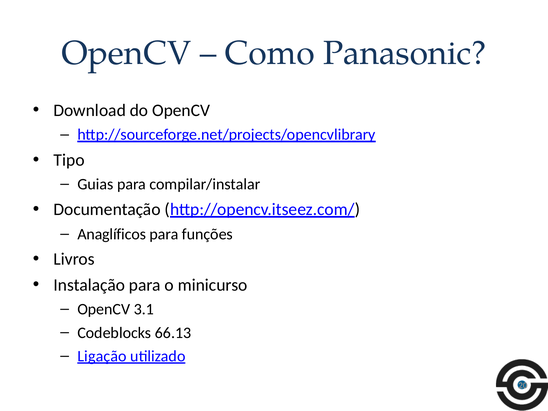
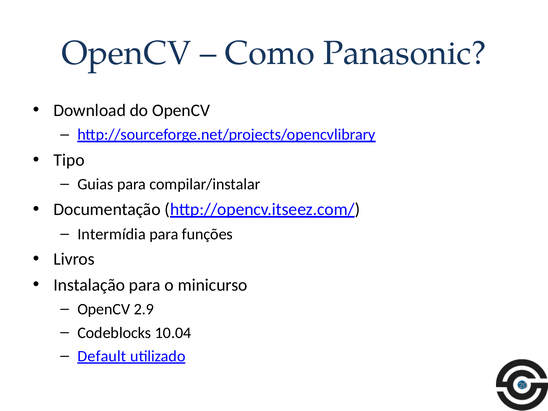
Anaglíficos: Anaglíficos -> Intermídia
3.1: 3.1 -> 2.9
66.13: 66.13 -> 10.04
Ligação: Ligação -> Default
